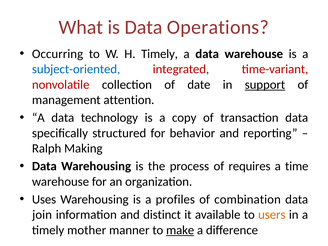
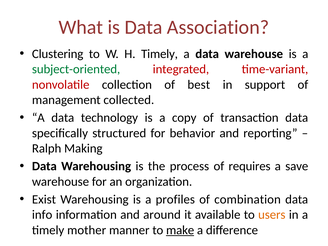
Operations: Operations -> Association
Occurring: Occurring -> Clustering
subject-oriented colour: blue -> green
date: date -> best
support underline: present -> none
attention: attention -> collected
time: time -> save
Uses: Uses -> Exist
join: join -> info
distinct: distinct -> around
